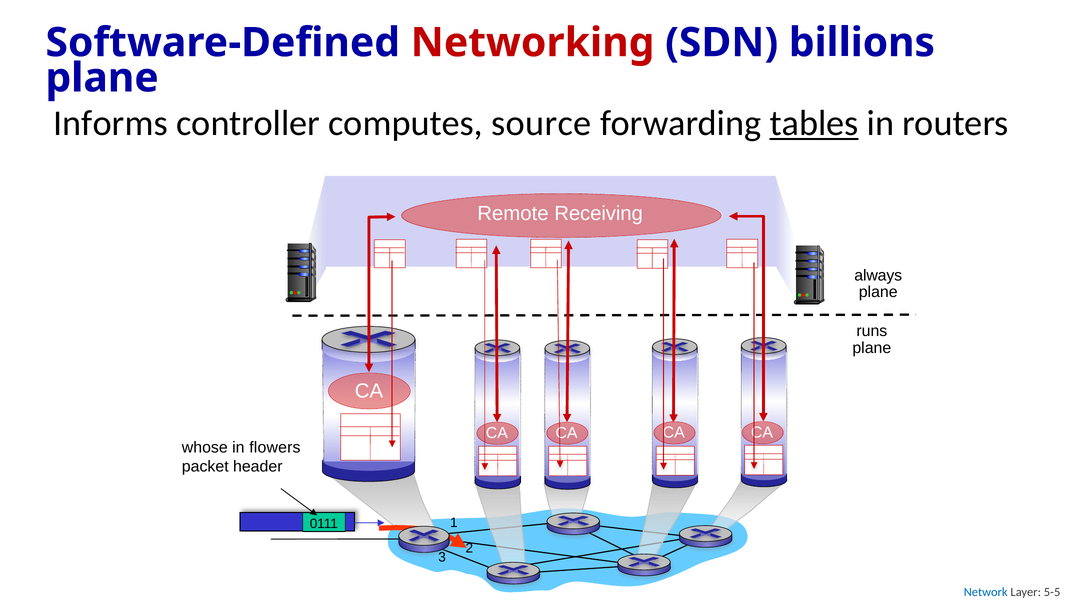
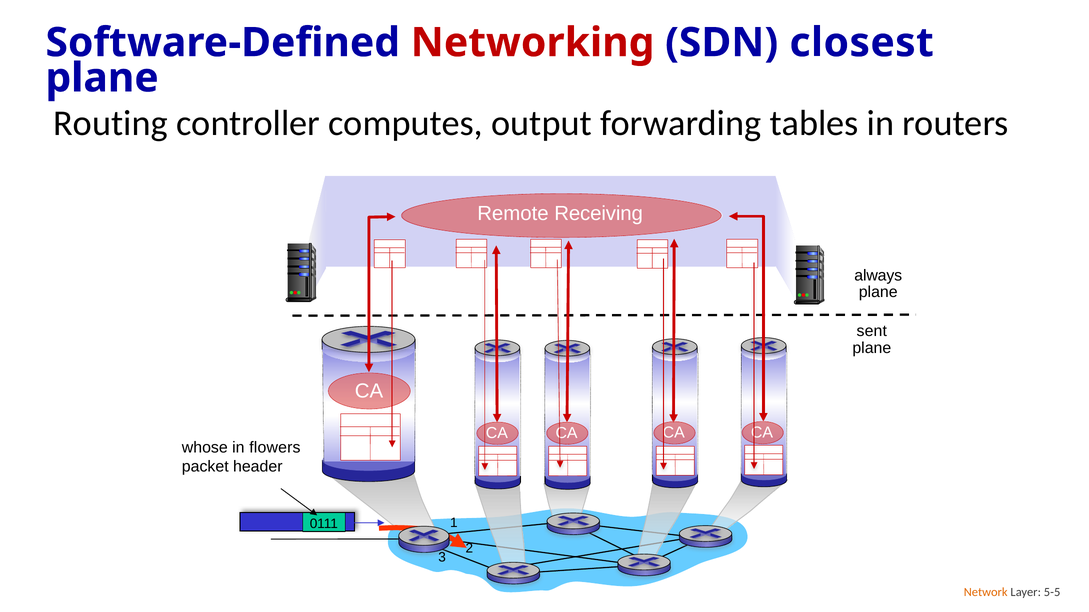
billions: billions -> closest
Informs: Informs -> Routing
source: source -> output
tables underline: present -> none
runs: runs -> sent
Network colour: blue -> orange
